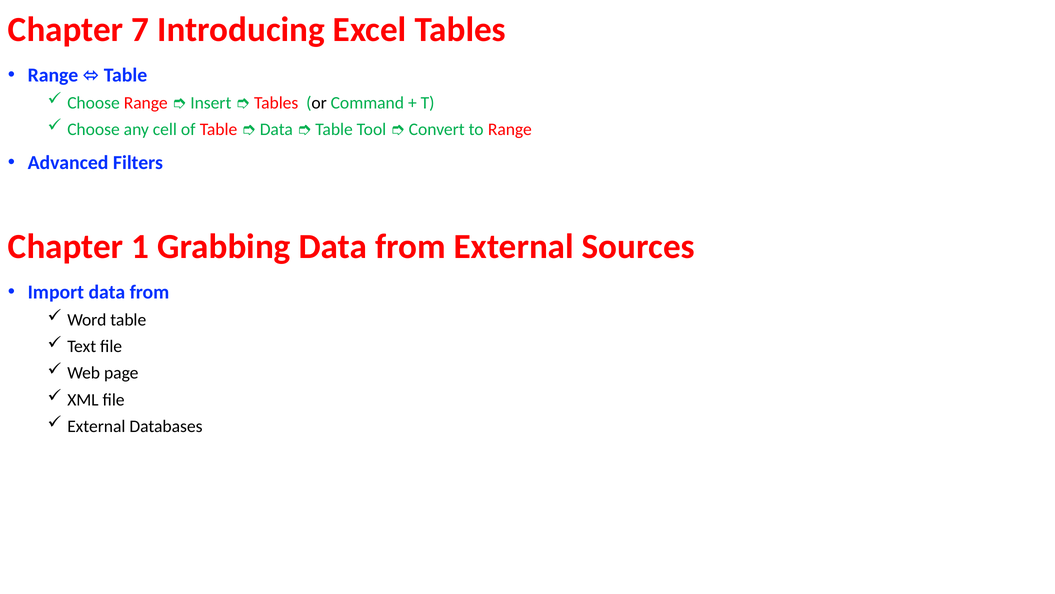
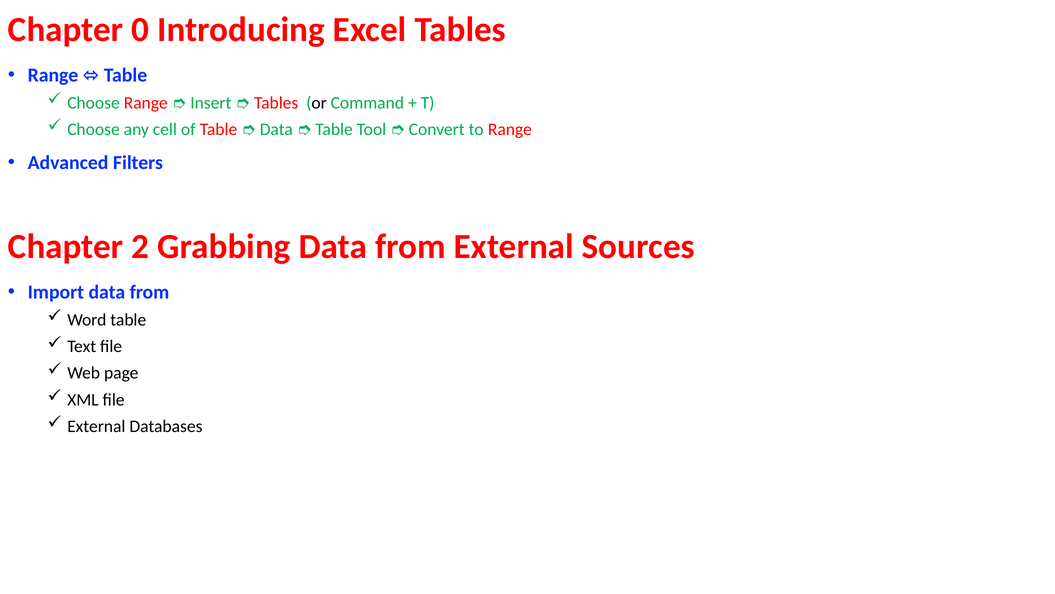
7: 7 -> 0
1: 1 -> 2
